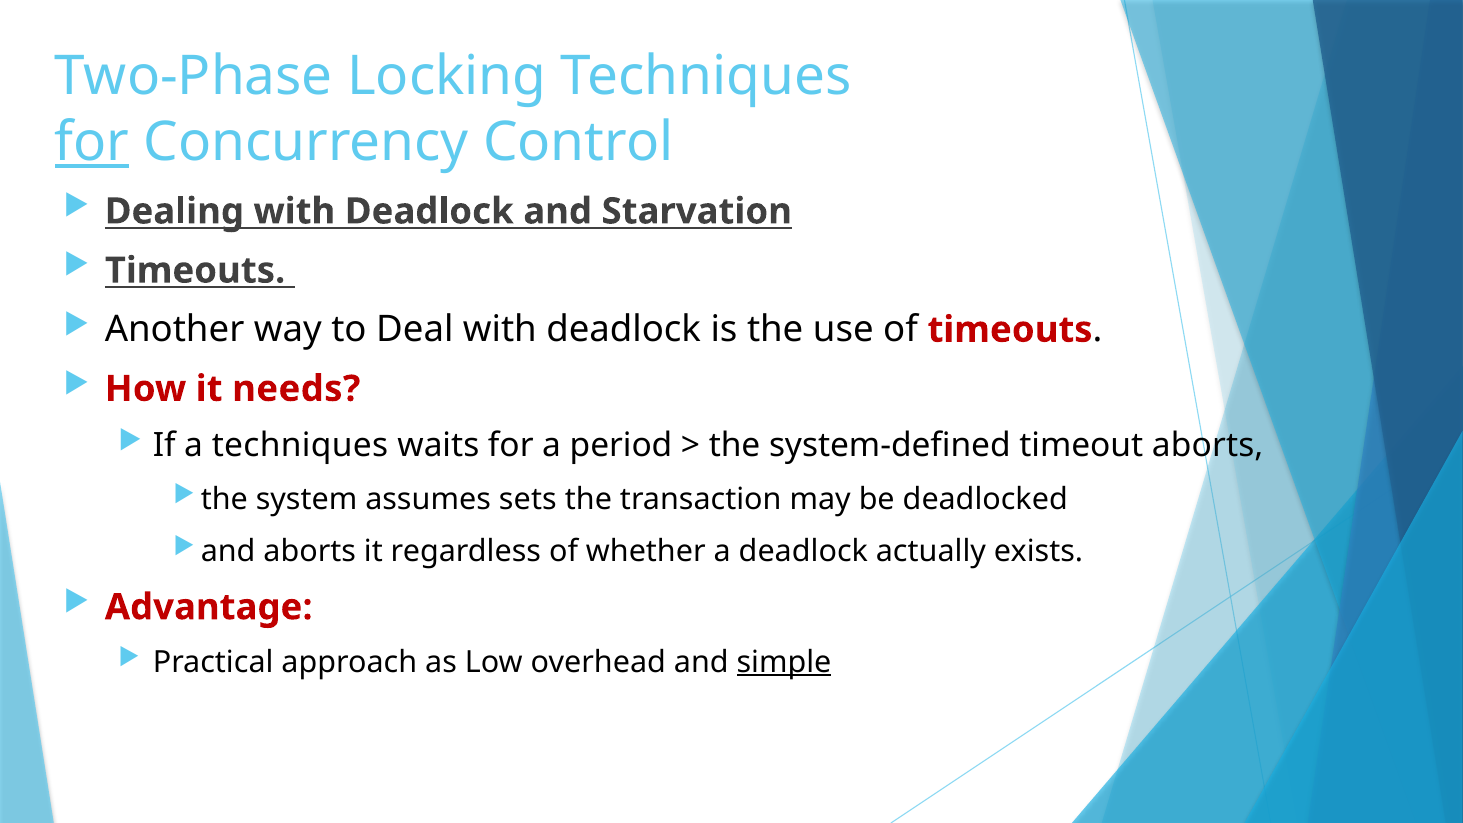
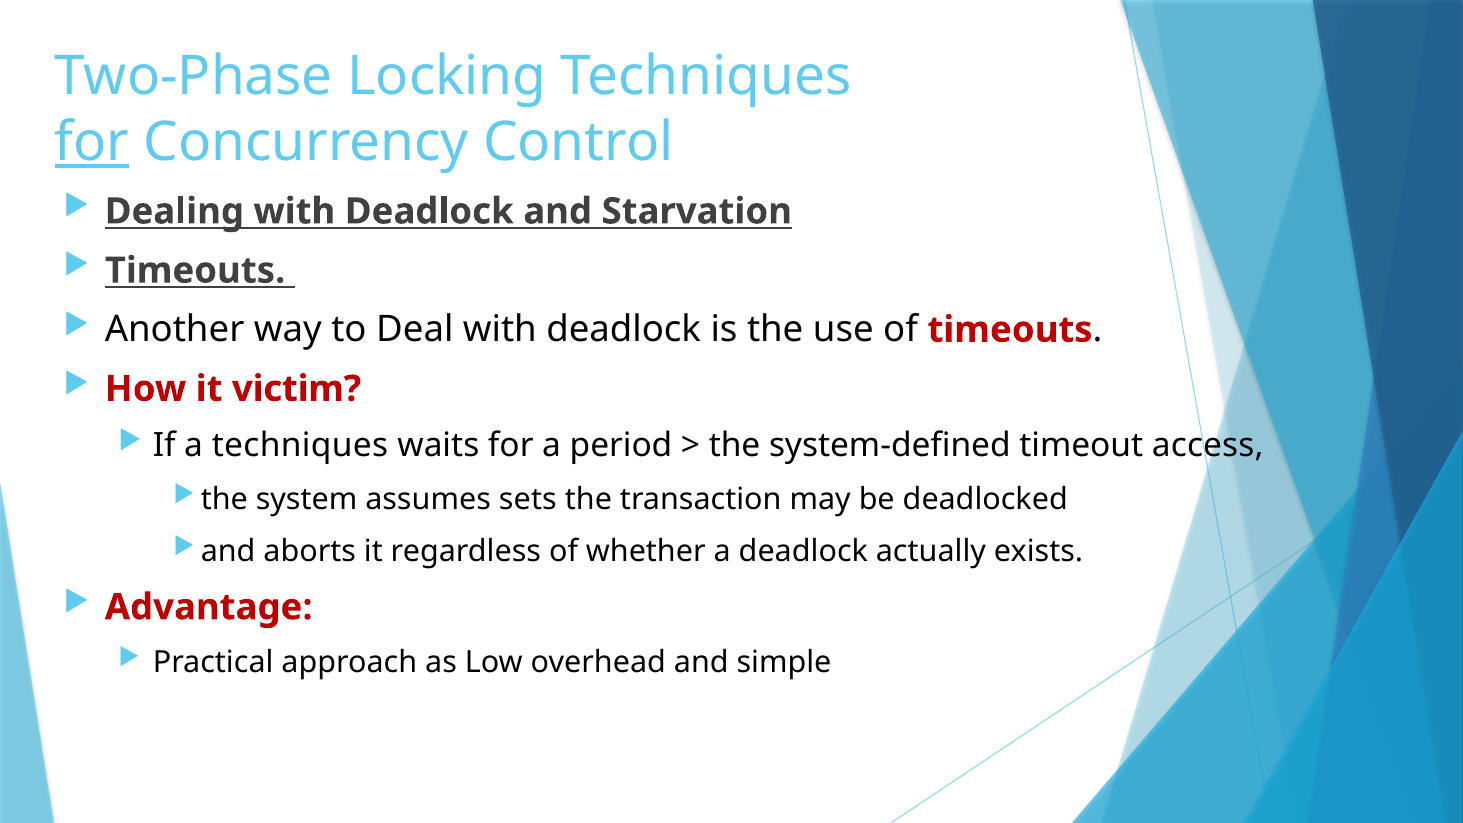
needs: needs -> victim
timeout aborts: aborts -> access
simple underline: present -> none
